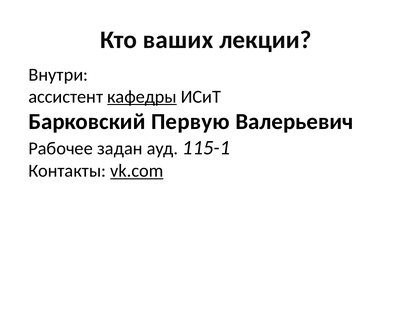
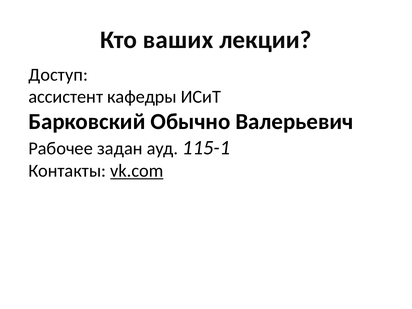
Внутри: Внутри -> Доступ
кафедры underline: present -> none
Первую: Первую -> Обычно
